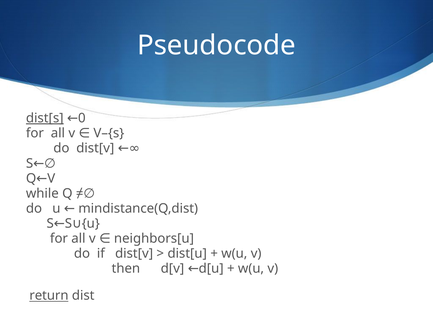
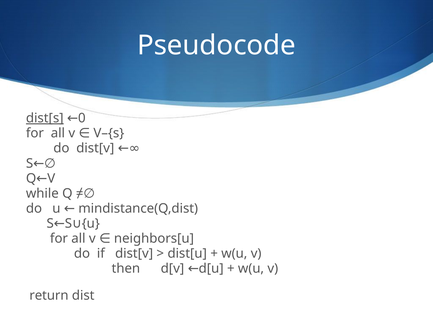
return underline: present -> none
